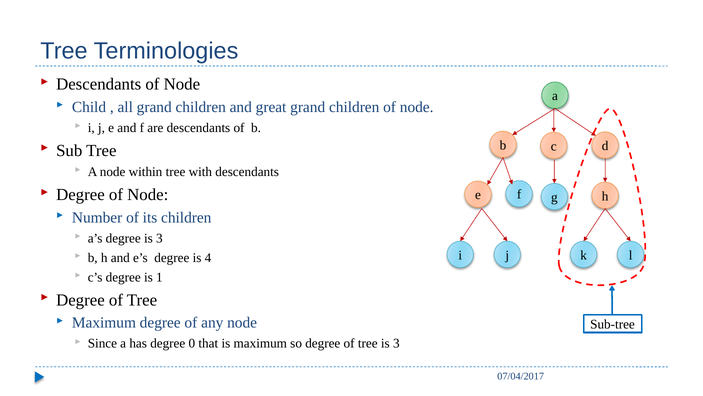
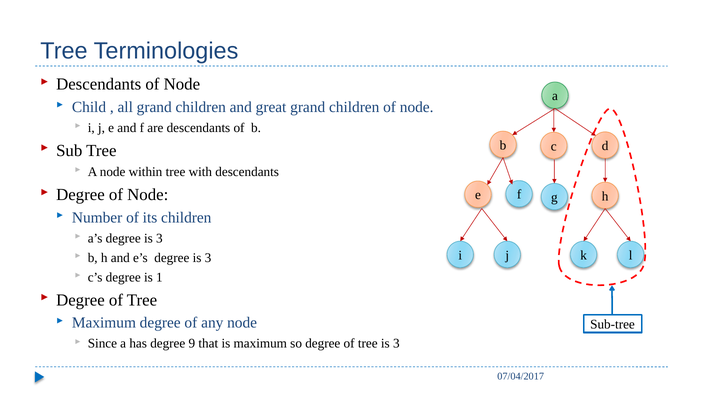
e’s degree is 4: 4 -> 3
0: 0 -> 9
